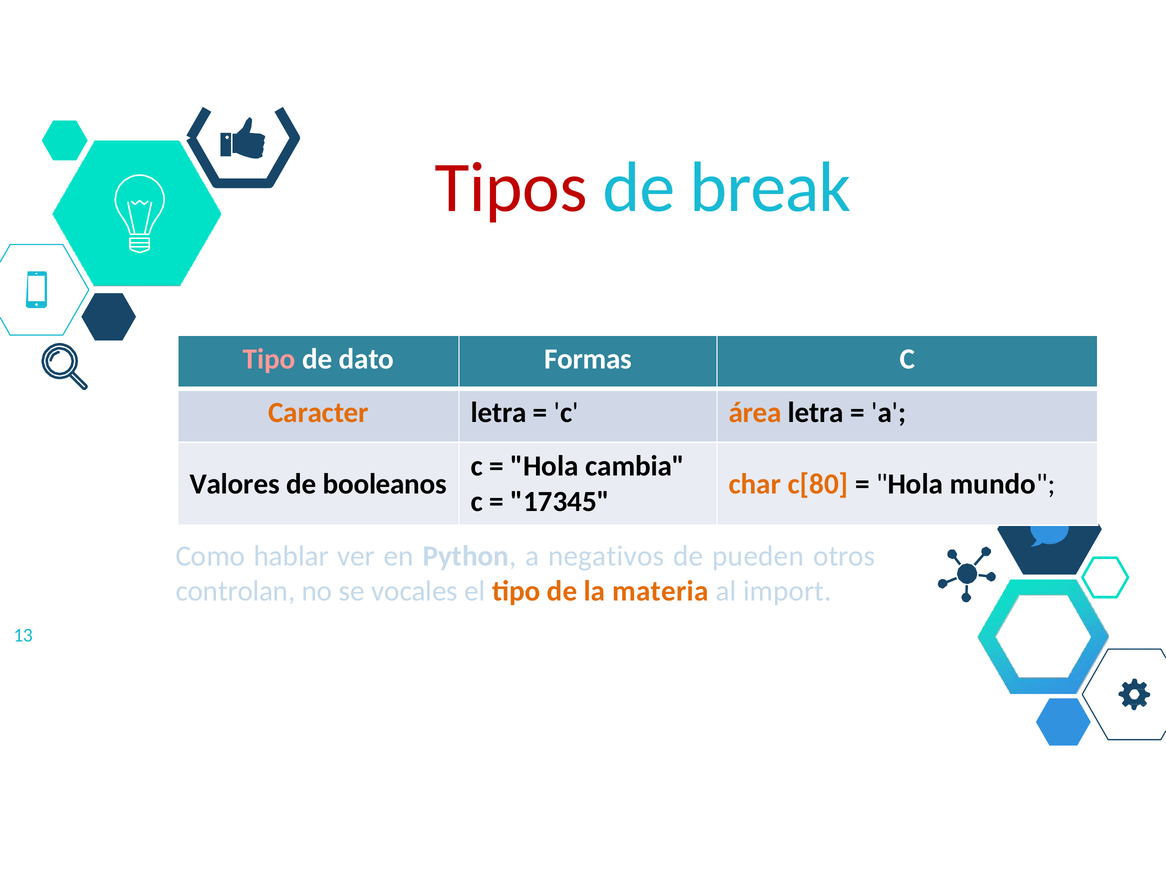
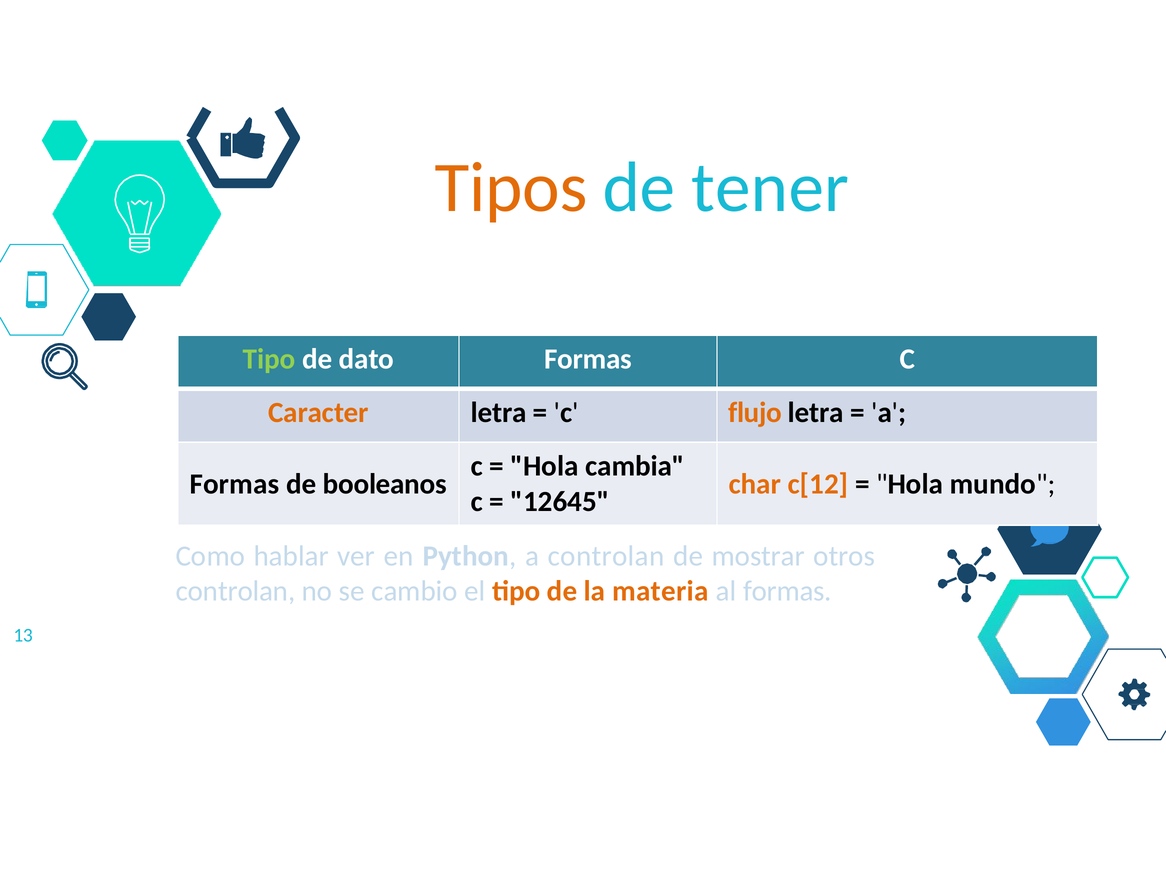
Tipos colour: red -> orange
break: break -> tener
Tipo at (269, 359) colour: pink -> light green
área: área -> flujo
Valores at (235, 484): Valores -> Formas
c[80: c[80 -> c[12
17345: 17345 -> 12645
a negativos: negativos -> controlan
pueden: pueden -> mostrar
vocales: vocales -> cambio
al import: import -> formas
